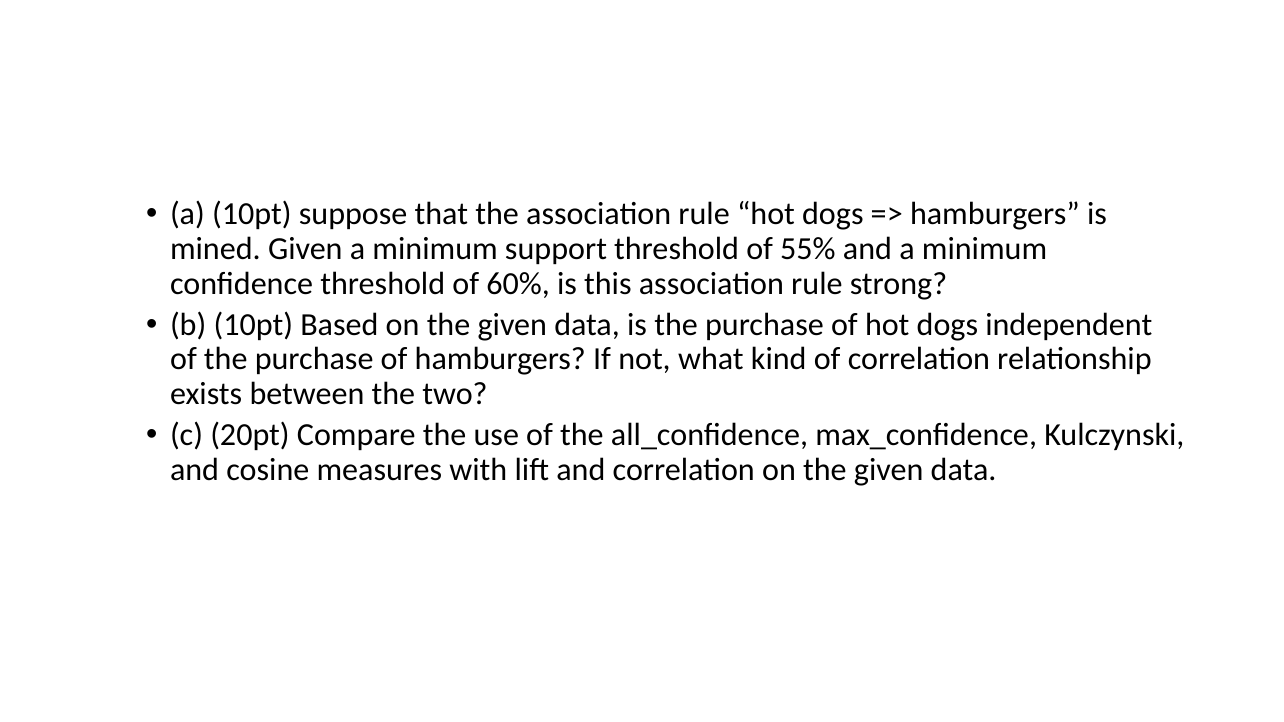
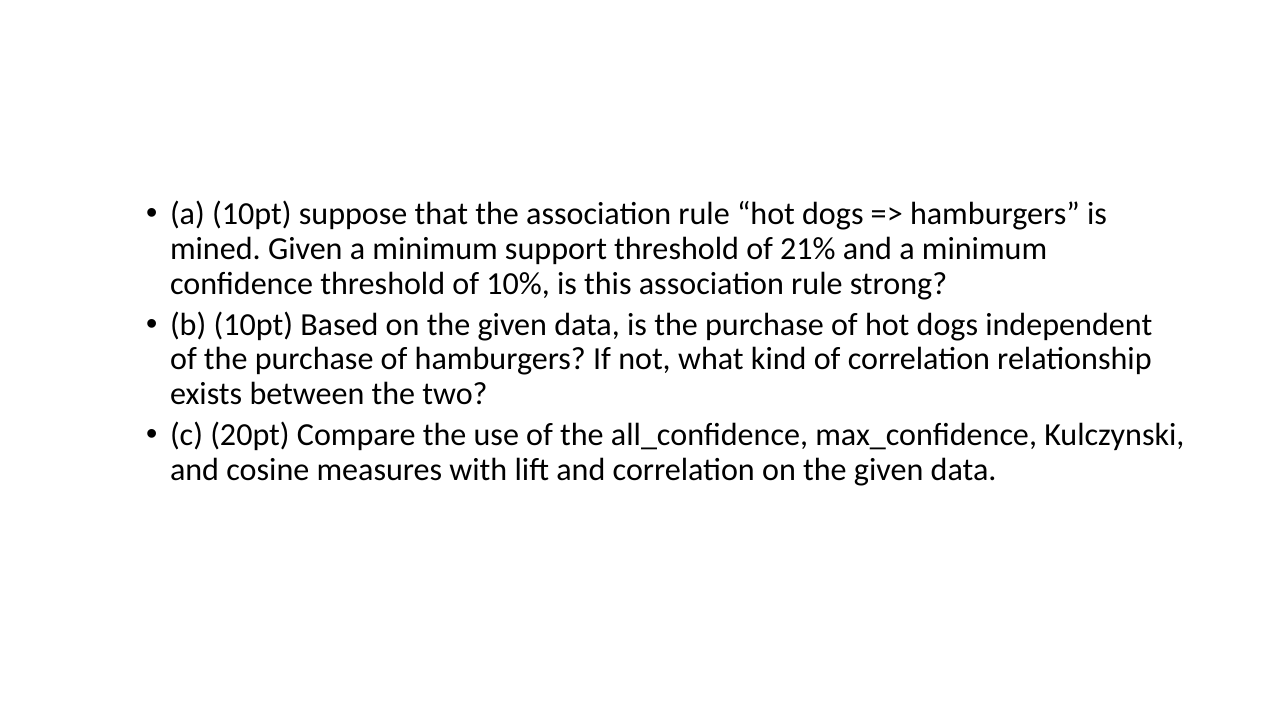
55%: 55% -> 21%
60%: 60% -> 10%
